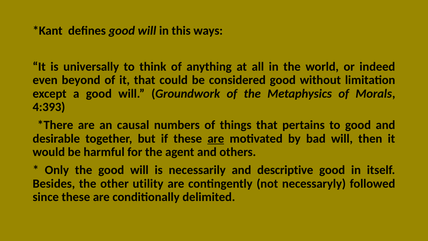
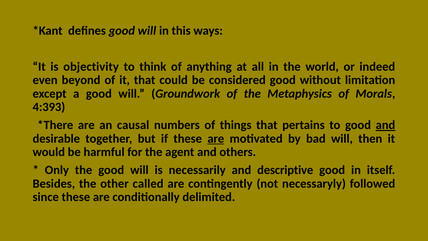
universally: universally -> objectivity
and at (385, 125) underline: none -> present
utility: utility -> called
